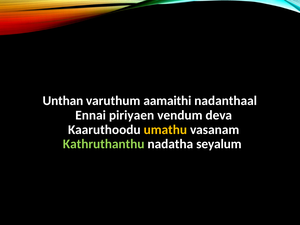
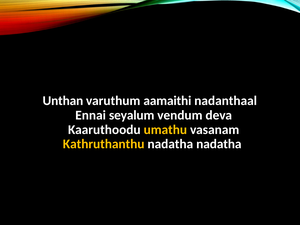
piriyaen: piriyaen -> seyalum
Kathruthanthu colour: light green -> yellow
nadatha seyalum: seyalum -> nadatha
